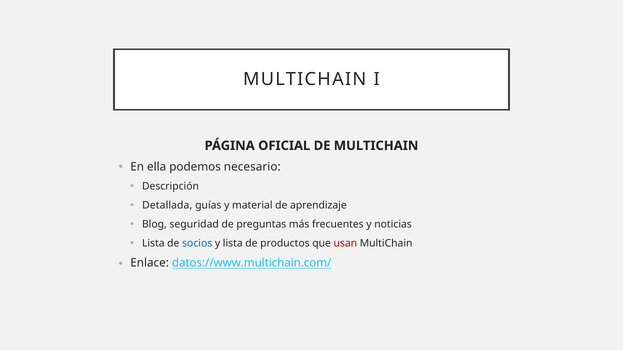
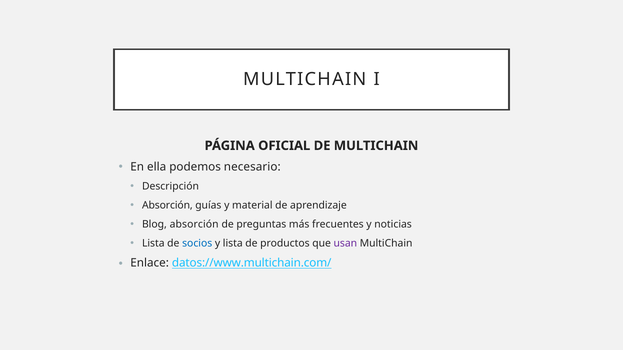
Detallada at (167, 206): Detallada -> Absorción
Blog seguridad: seguridad -> absorción
usan colour: red -> purple
